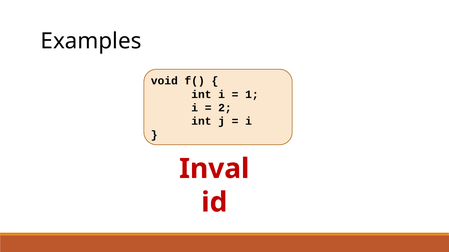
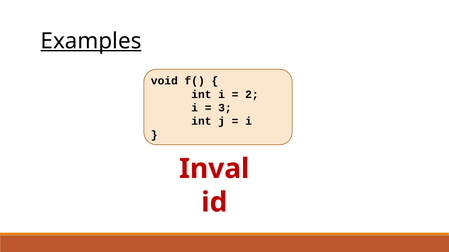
Examples underline: none -> present
1: 1 -> 2
2: 2 -> 3
